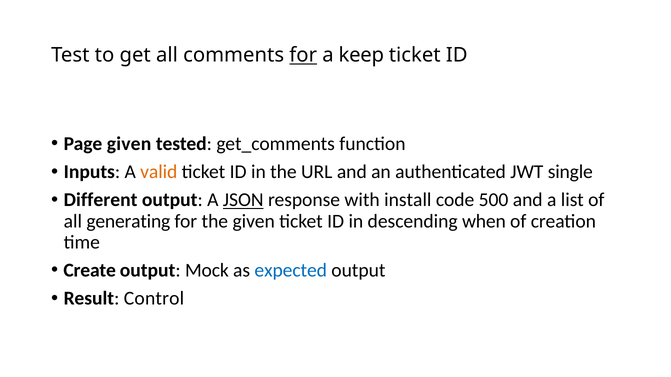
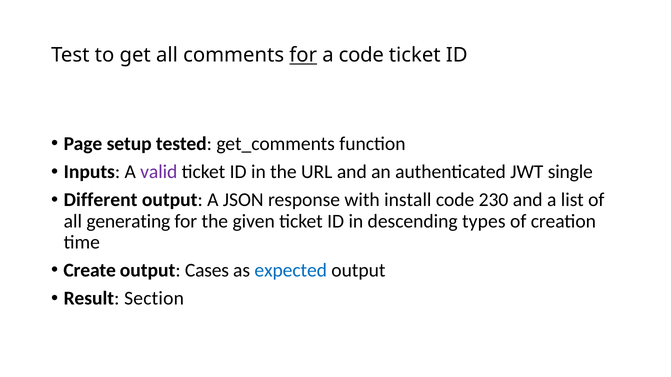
a keep: keep -> code
Page given: given -> setup
valid colour: orange -> purple
JSON underline: present -> none
500: 500 -> 230
when: when -> types
Mock: Mock -> Cases
Control: Control -> Section
